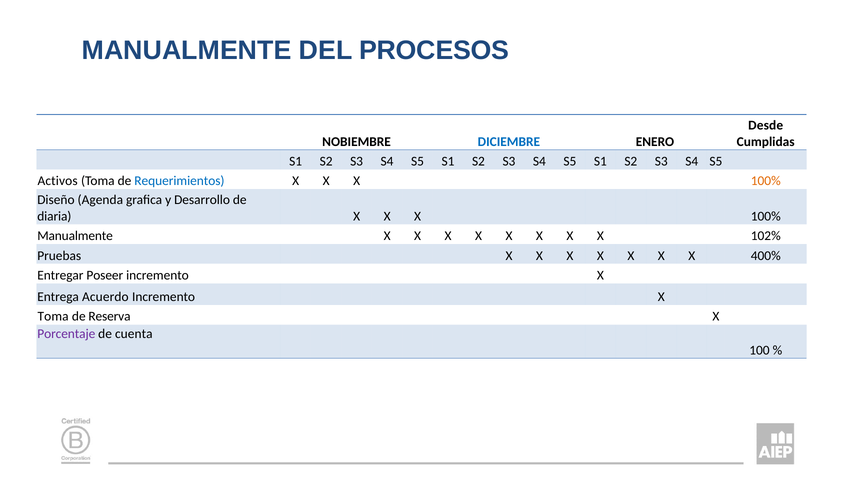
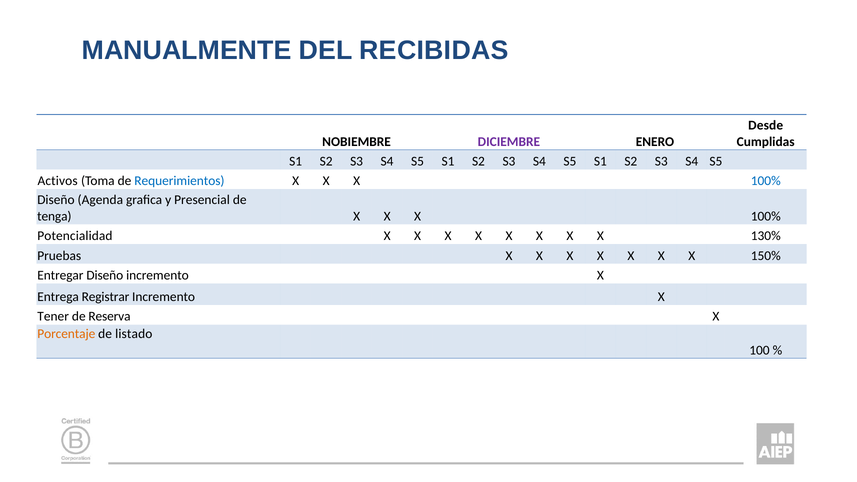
PROCESOS: PROCESOS -> RECIBIDAS
DICIEMBRE colour: blue -> purple
100% at (766, 181) colour: orange -> blue
Desarrollo: Desarrollo -> Presencial
diaria: diaria -> tenga
Manualmente at (75, 236): Manualmente -> Potencialidad
102%: 102% -> 130%
400%: 400% -> 150%
Entregar Poseer: Poseer -> Diseño
Acuerdo: Acuerdo -> Registrar
Toma at (53, 317): Toma -> Tener
Porcentaje colour: purple -> orange
cuenta: cuenta -> listado
